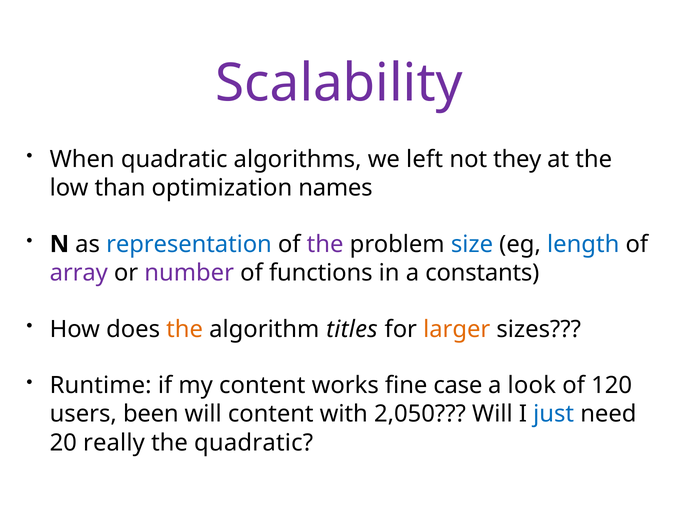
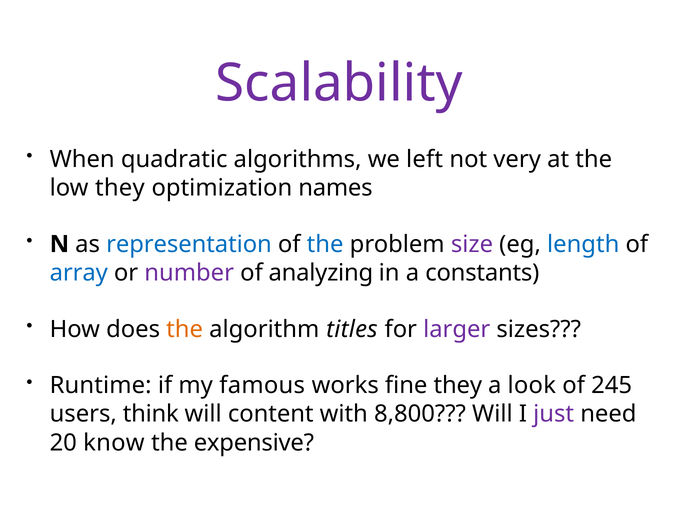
they: they -> very
low than: than -> they
the at (325, 244) colour: purple -> blue
size colour: blue -> purple
array colour: purple -> blue
functions: functions -> analyzing
larger colour: orange -> purple
my content: content -> famous
fine case: case -> they
120: 120 -> 245
been: been -> think
2,050: 2,050 -> 8,800
just colour: blue -> purple
really: really -> know
the quadratic: quadratic -> expensive
